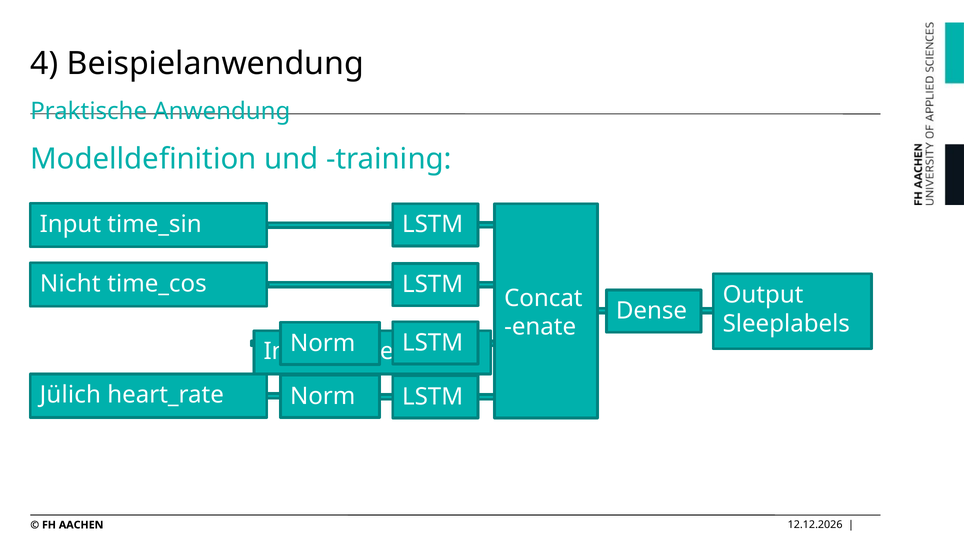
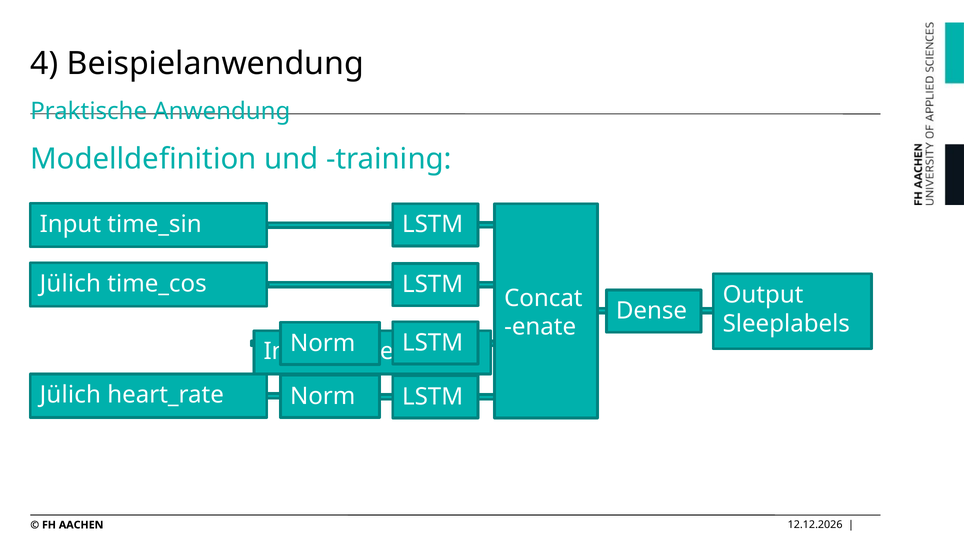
Nicht at (70, 284): Nicht -> Jülich
